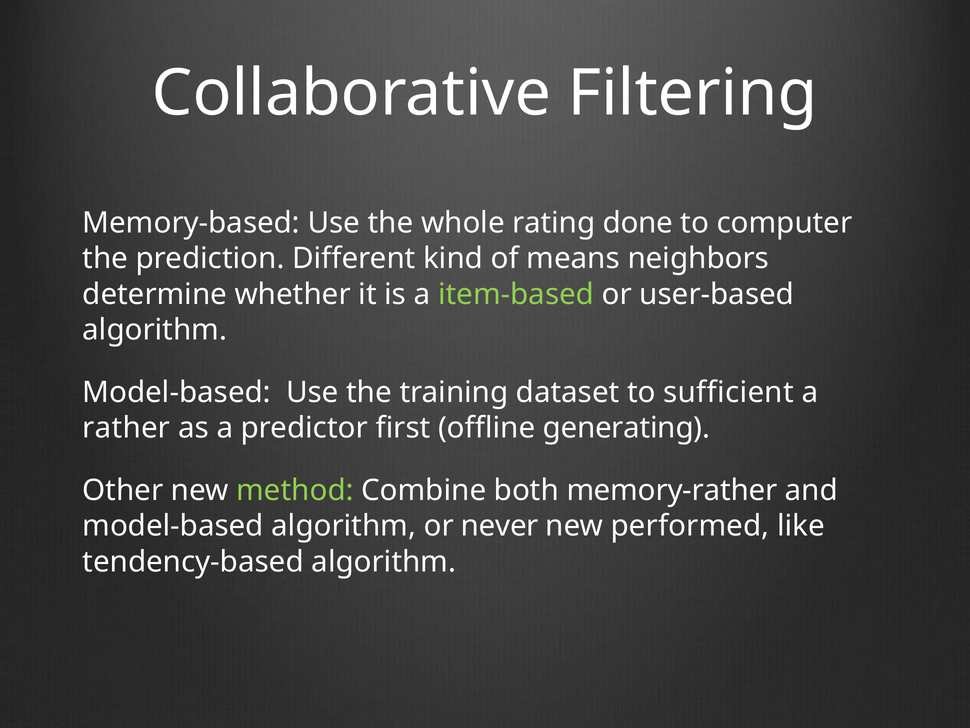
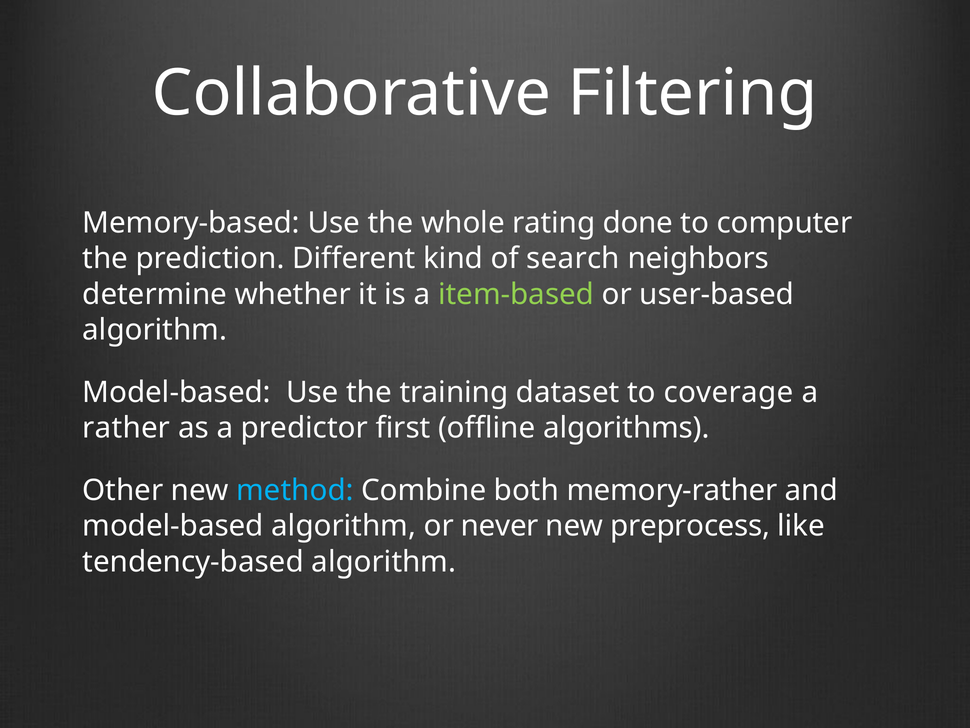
means: means -> search
sufficient: sufficient -> coverage
generating: generating -> algorithms
method colour: light green -> light blue
performed: performed -> preprocess
